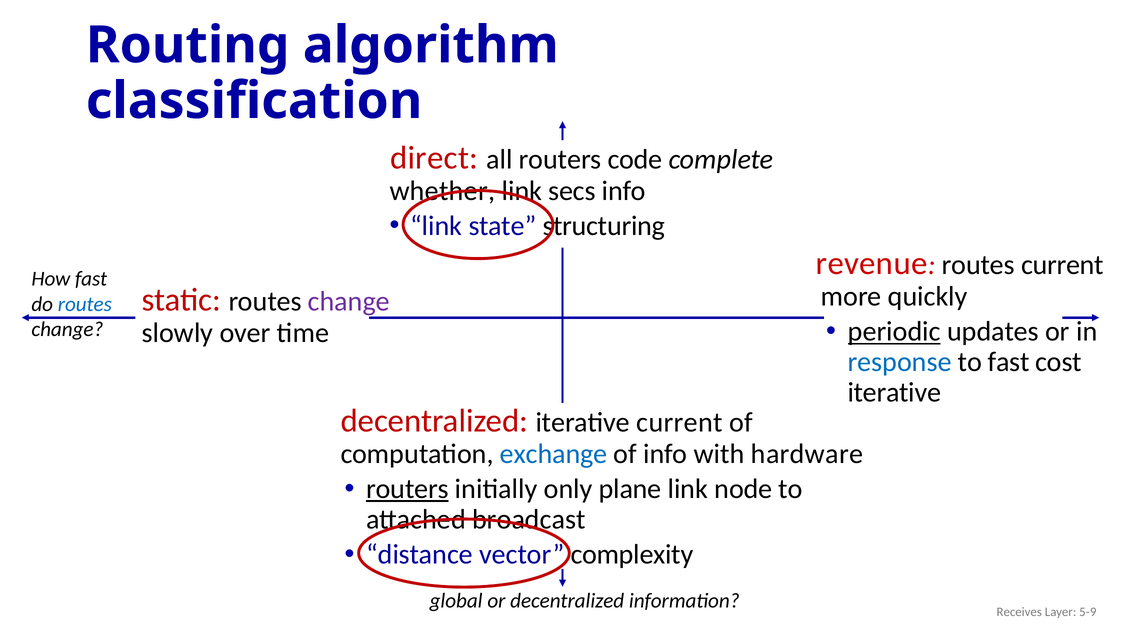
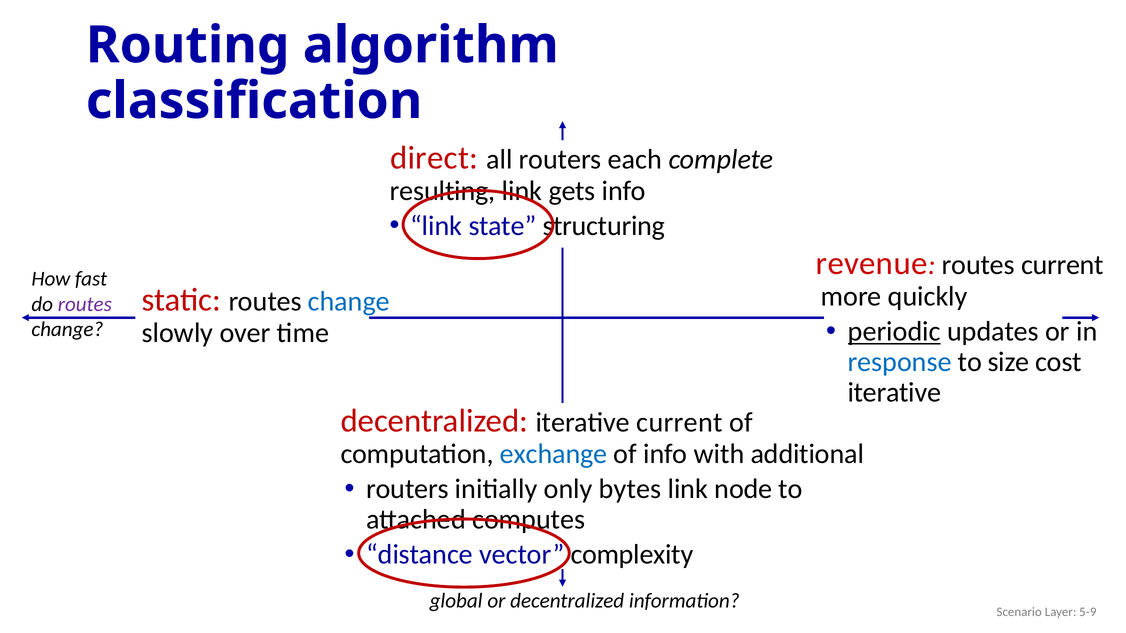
code: code -> each
whether: whether -> resulting
secs: secs -> gets
change at (349, 302) colour: purple -> blue
routes at (85, 304) colour: blue -> purple
to fast: fast -> size
hardware: hardware -> additional
routers at (407, 489) underline: present -> none
plane: plane -> bytes
broadcast: broadcast -> computes
Receives: Receives -> Scenario
